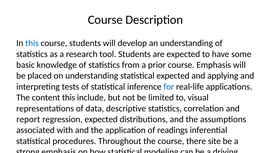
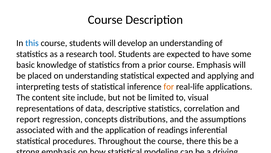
for at (169, 86) colour: blue -> orange
content this: this -> site
regression expected: expected -> concepts
there site: site -> this
